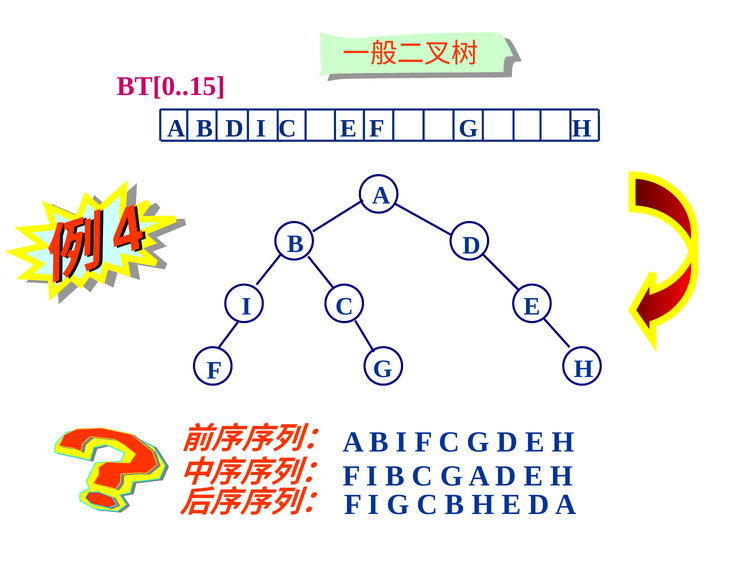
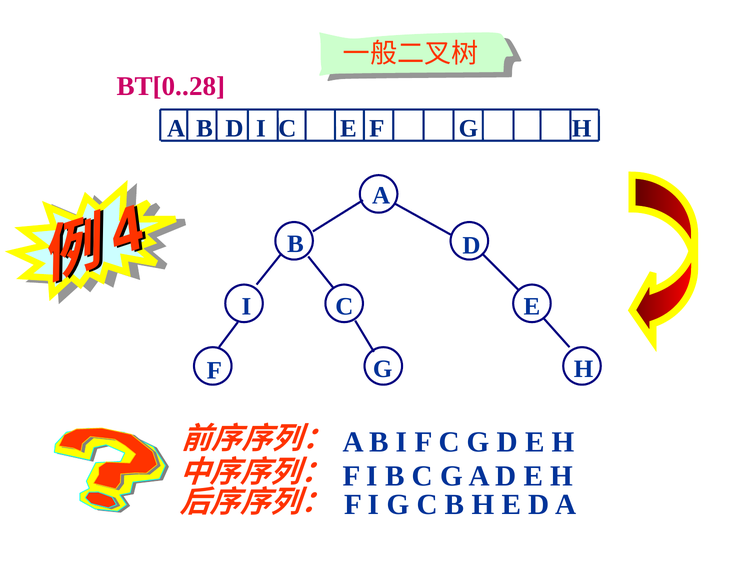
BT[0..15: BT[0..15 -> BT[0..28
